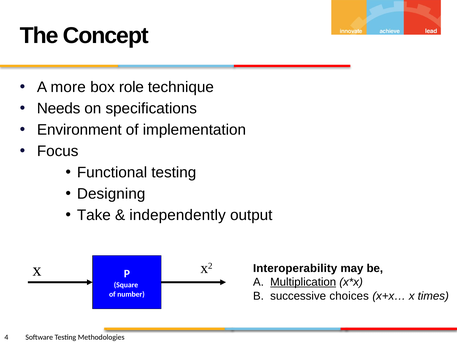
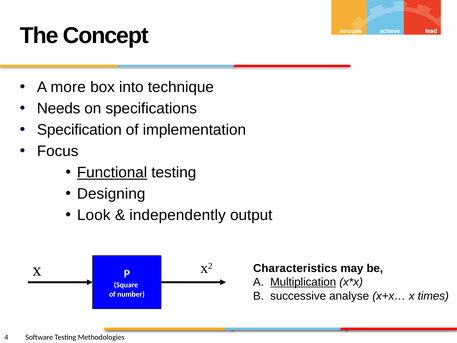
role: role -> into
Environment: Environment -> Specification
Functional underline: none -> present
Take: Take -> Look
Interoperability: Interoperability -> Characteristics
choices: choices -> analyse
